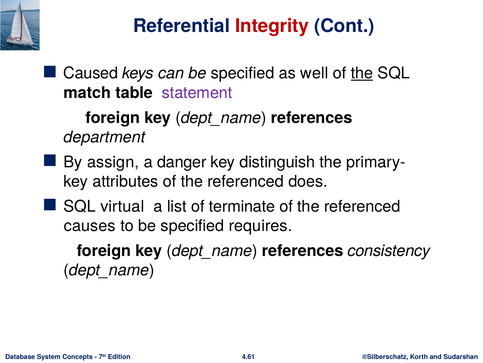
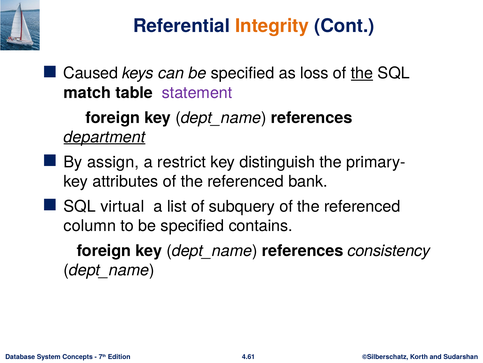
Integrity colour: red -> orange
well: well -> loss
department underline: none -> present
danger: danger -> restrict
does: does -> bank
terminate: terminate -> subquery
causes: causes -> column
requires: requires -> contains
